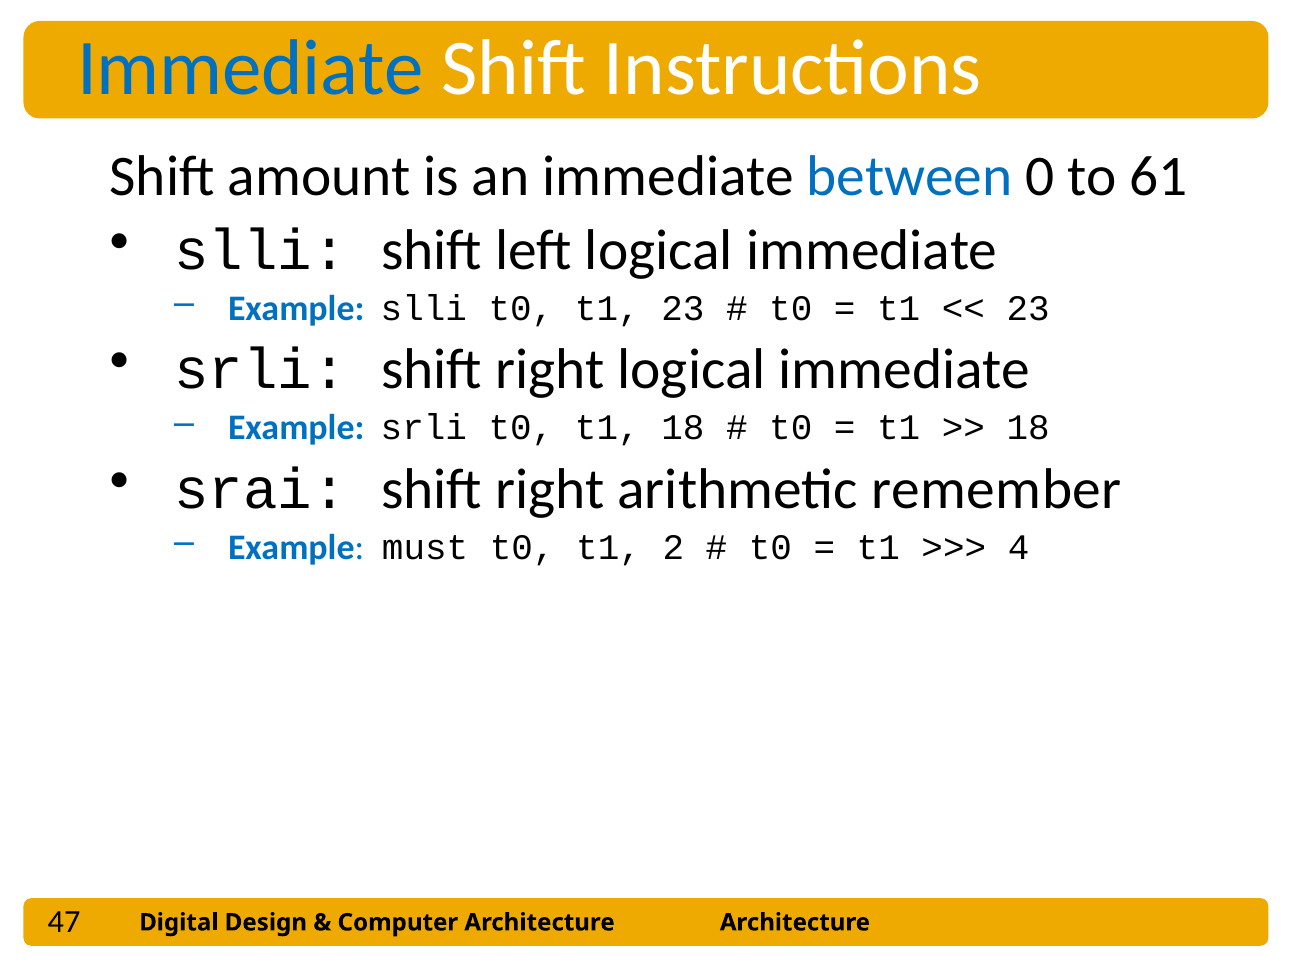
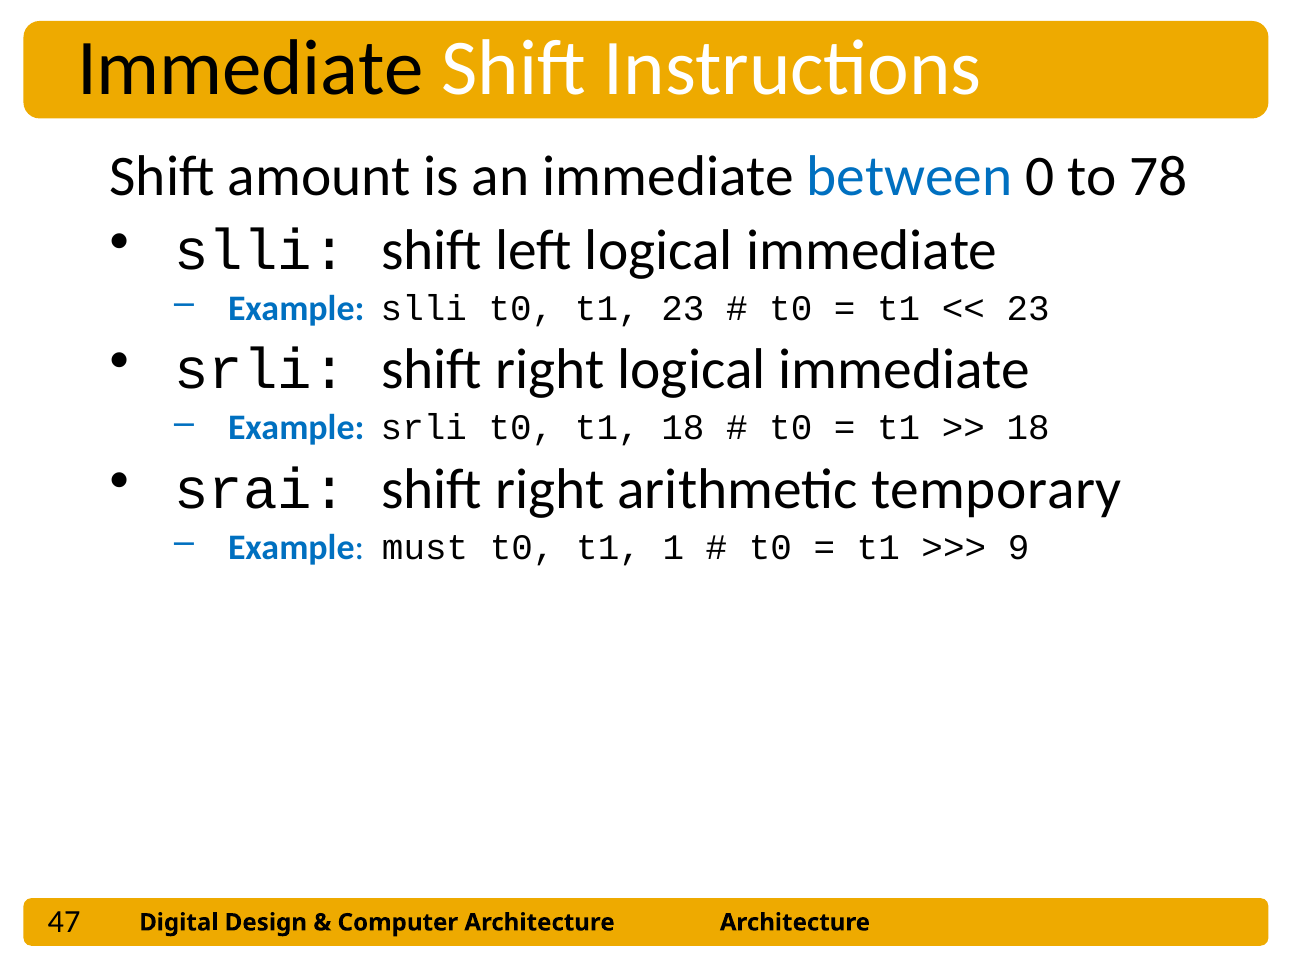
Immediate at (251, 69) colour: blue -> black
61: 61 -> 78
remember: remember -> temporary
2: 2 -> 1
4: 4 -> 9
